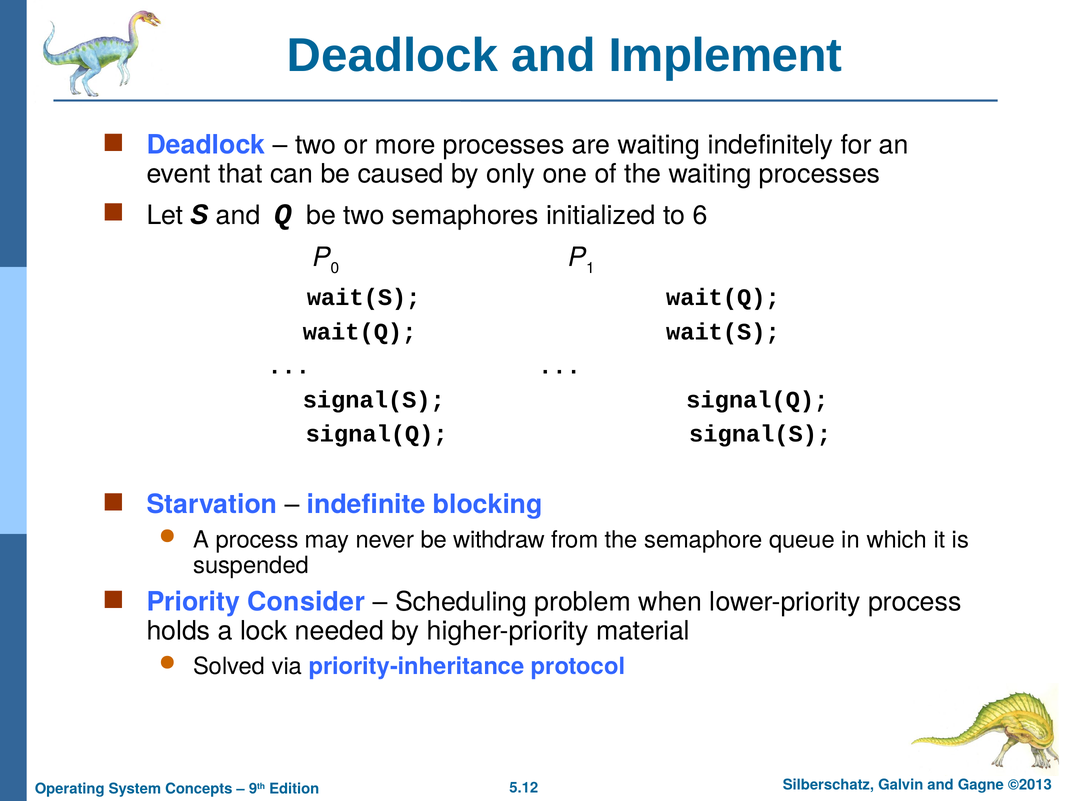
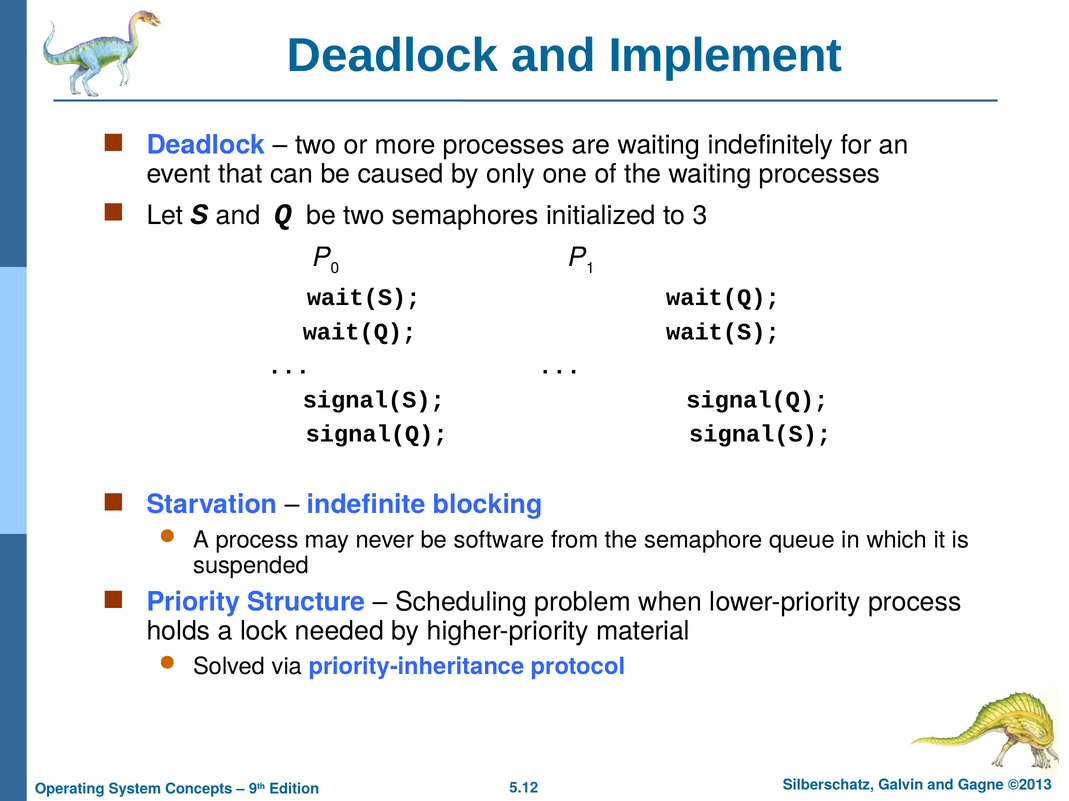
6: 6 -> 3
withdraw: withdraw -> software
Consider: Consider -> Structure
